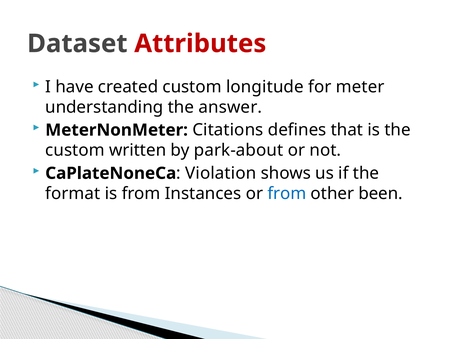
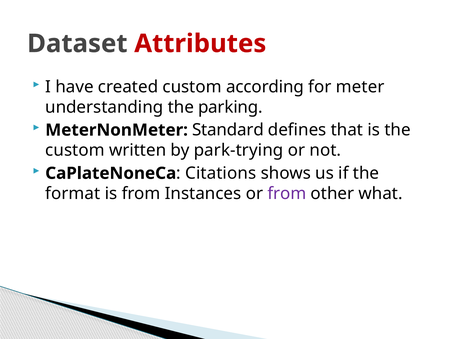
longitude: longitude -> according
answer: answer -> parking
Citations: Citations -> Standard
park-about: park-about -> park-trying
Violation: Violation -> Citations
from at (287, 194) colour: blue -> purple
been: been -> what
